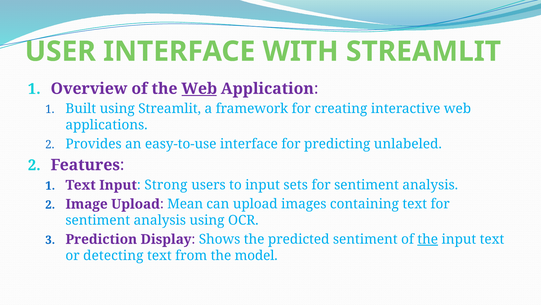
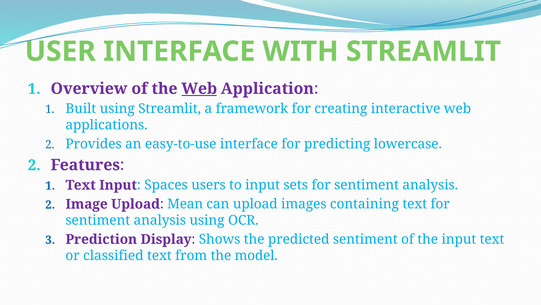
unlabeled: unlabeled -> lowercase
Strong: Strong -> Spaces
the at (428, 239) underline: present -> none
detecting: detecting -> classified
